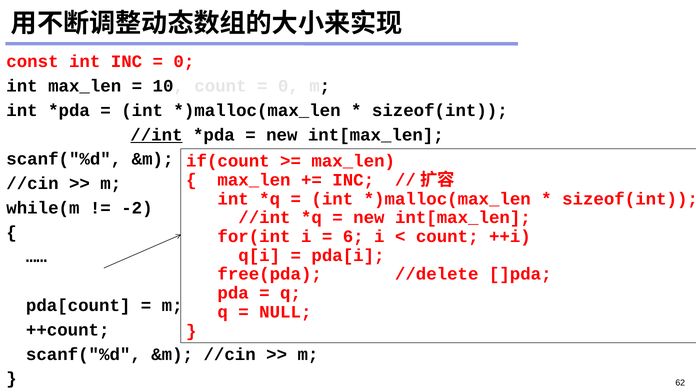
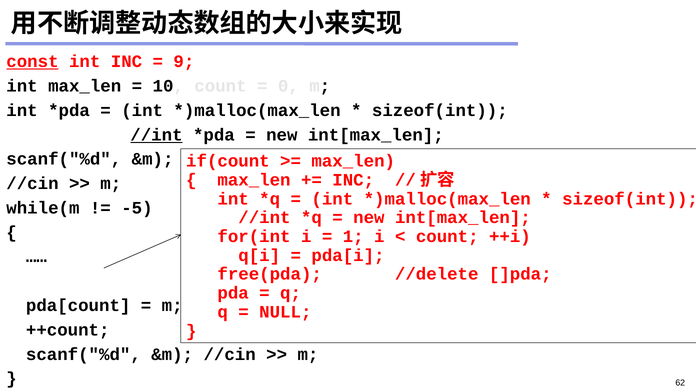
const underline: none -> present
0 at (184, 62): 0 -> 9
-2: -2 -> -5
6: 6 -> 1
